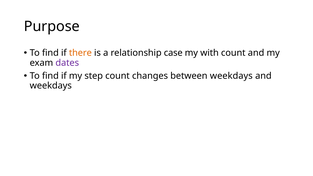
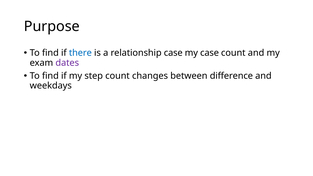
there colour: orange -> blue
my with: with -> case
between weekdays: weekdays -> difference
